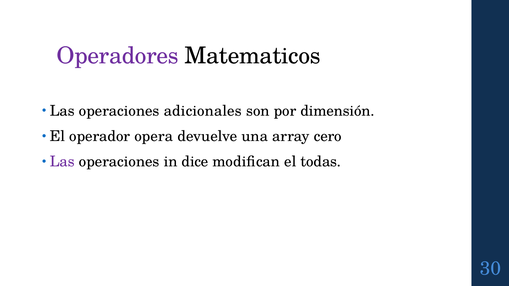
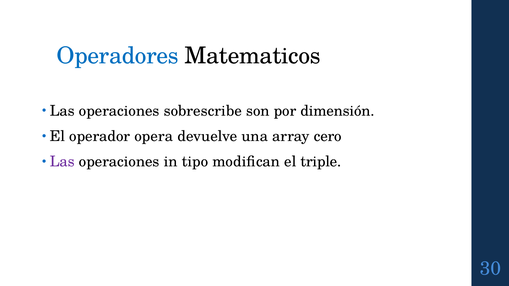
Operadores colour: purple -> blue
adicionales: adicionales -> sobrescribe
dice: dice -> tipo
todas: todas -> triple
